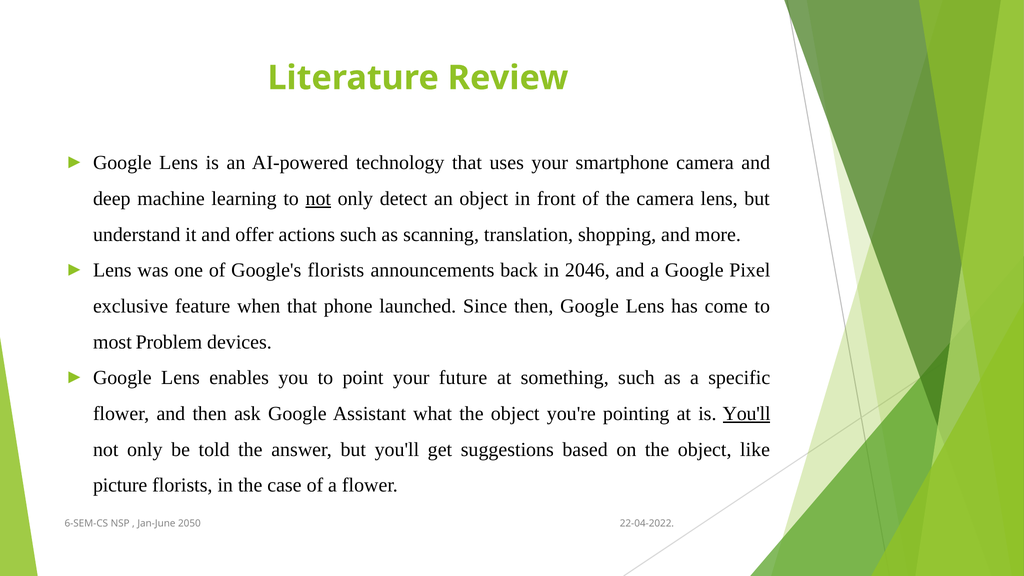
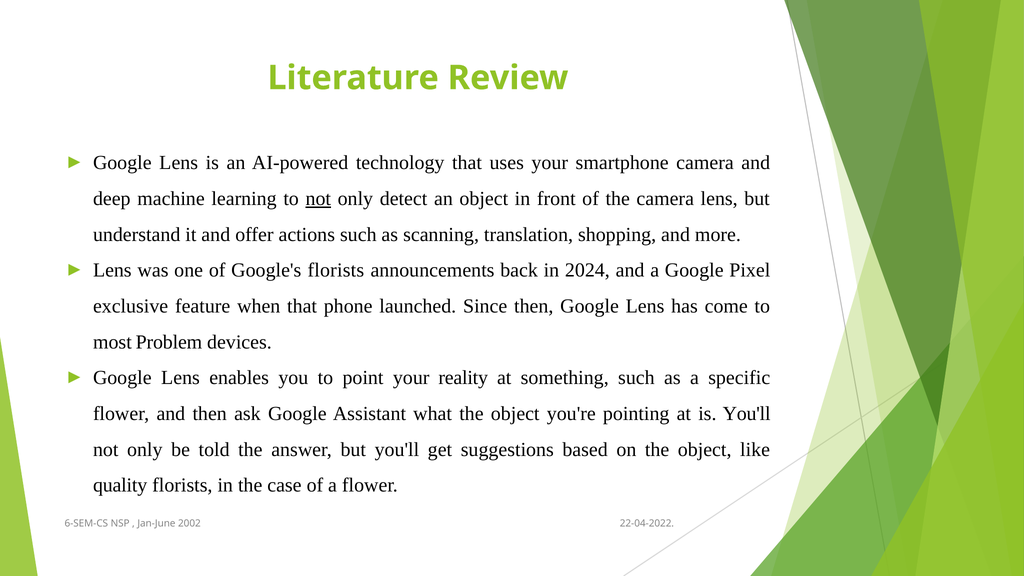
2046: 2046 -> 2024
future: future -> reality
You'll at (747, 414) underline: present -> none
picture: picture -> quality
2050: 2050 -> 2002
